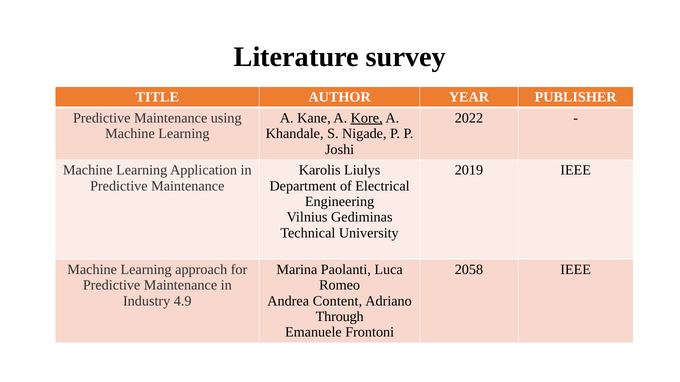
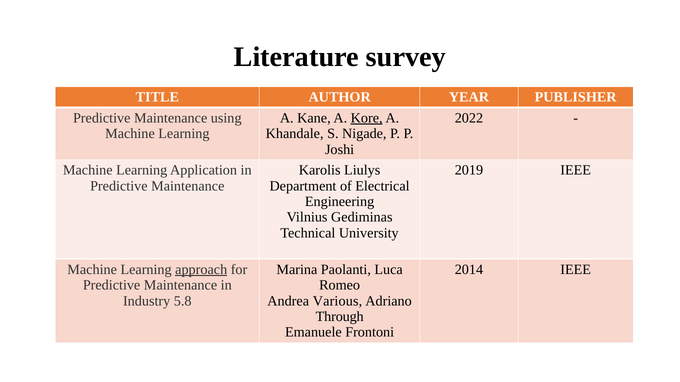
approach underline: none -> present
2058: 2058 -> 2014
4.9: 4.9 -> 5.8
Content: Content -> Various
